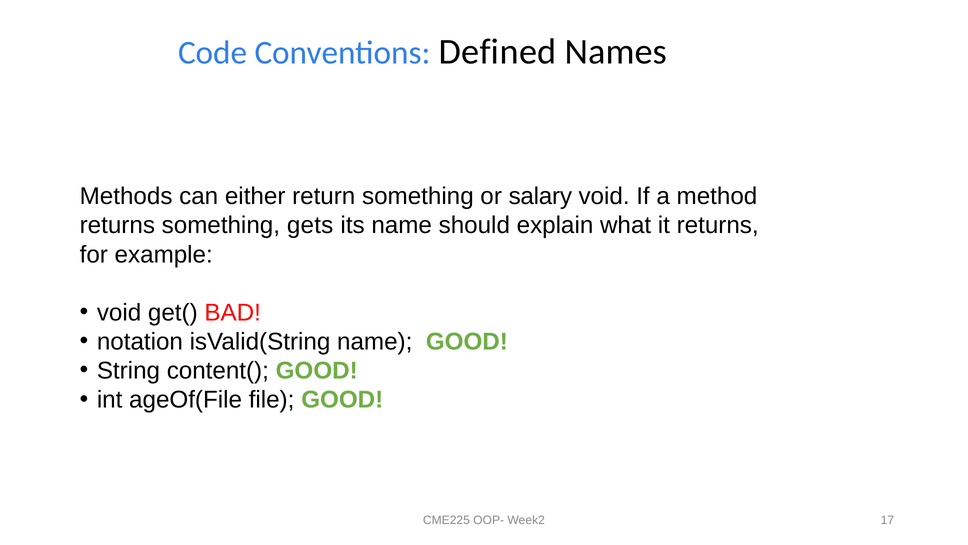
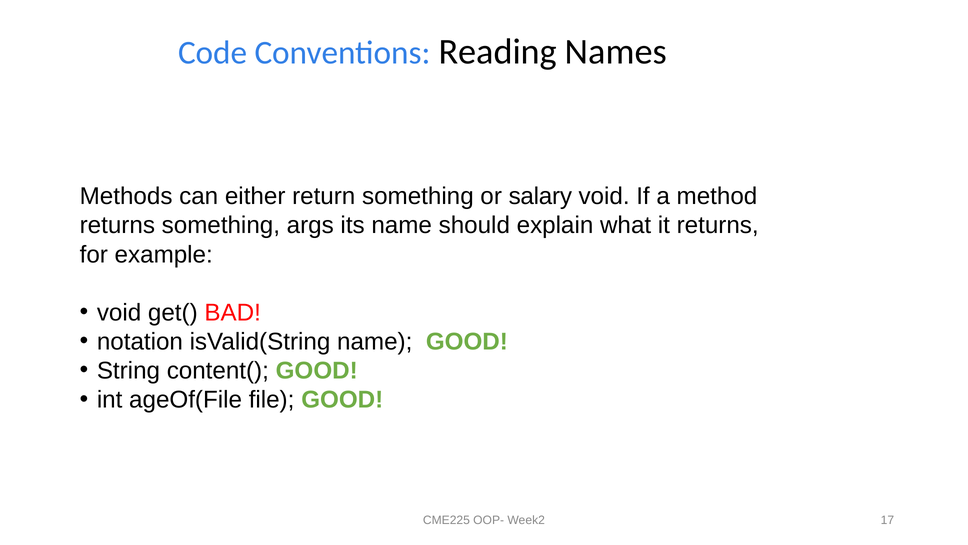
Defined: Defined -> Reading
gets: gets -> args
